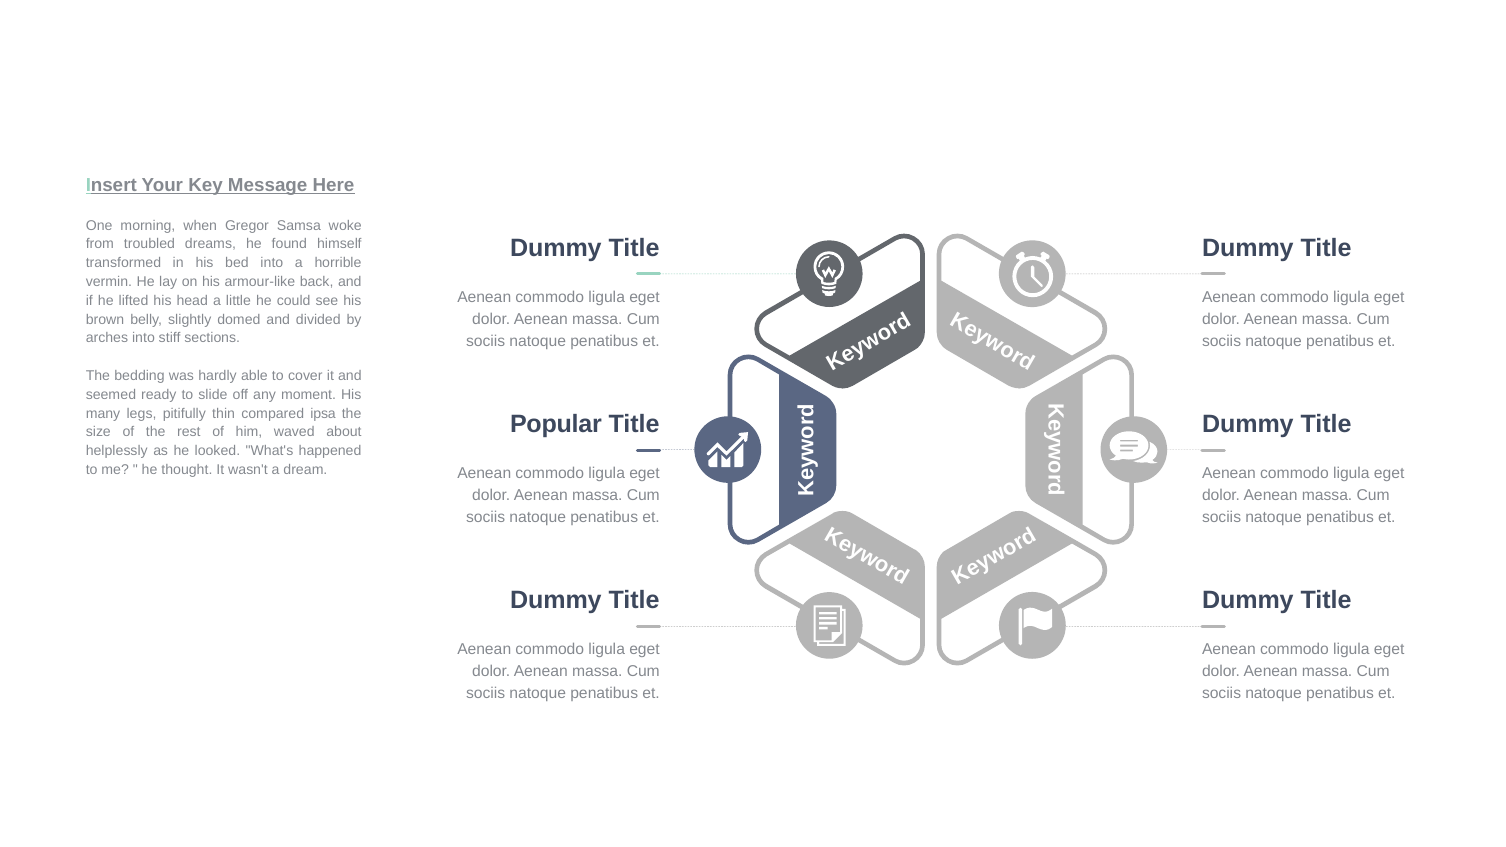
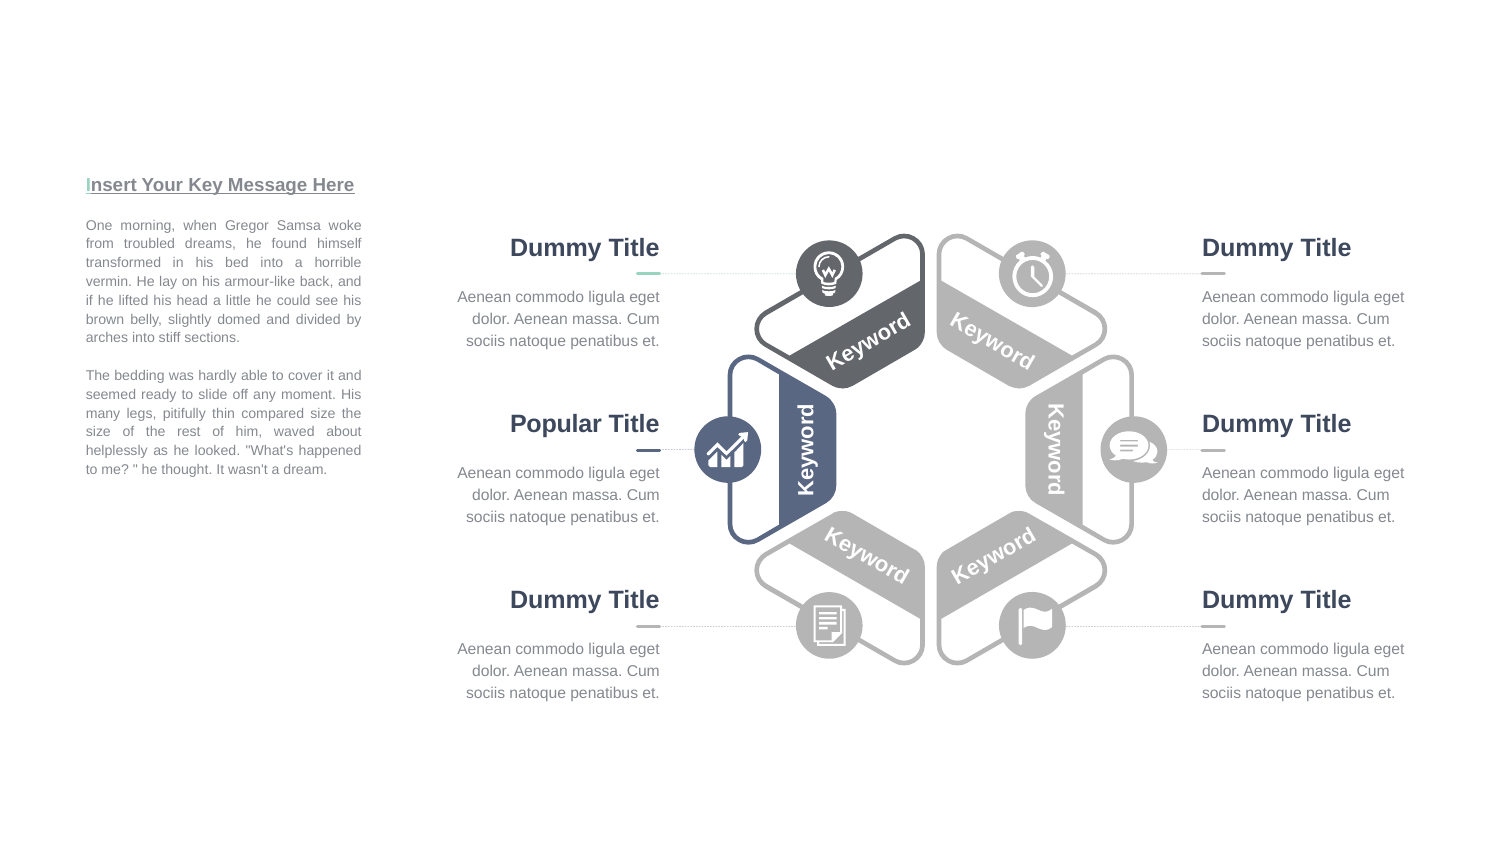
compared ipsa: ipsa -> size
